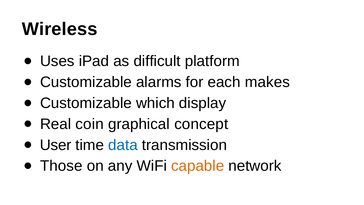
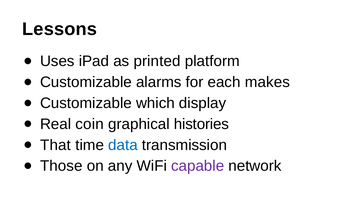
Wireless: Wireless -> Lessons
difficult: difficult -> printed
concept: concept -> histories
User: User -> That
capable colour: orange -> purple
